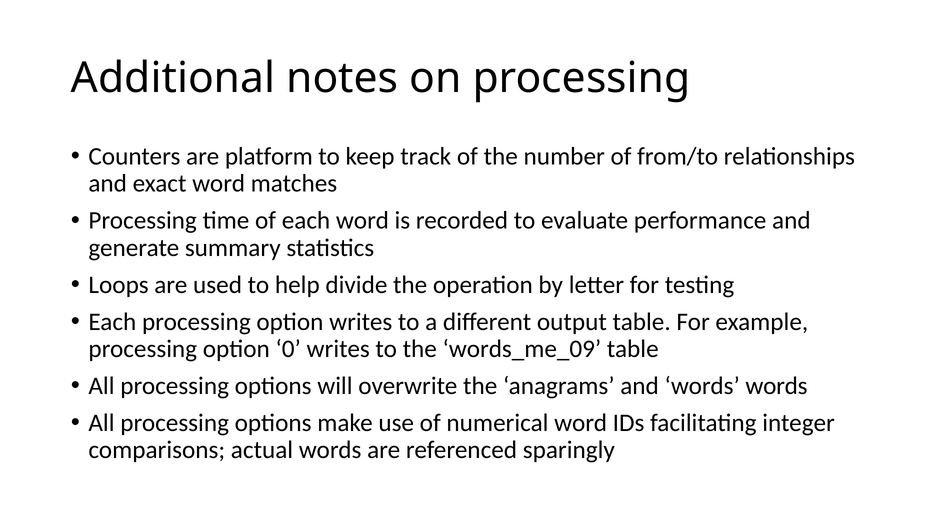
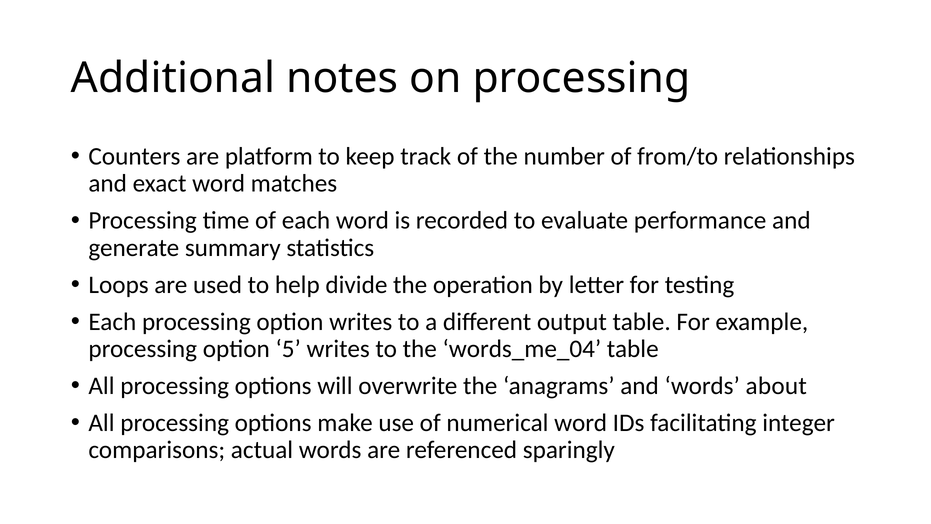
0: 0 -> 5
words_me_09: words_me_09 -> words_me_04
words words: words -> about
